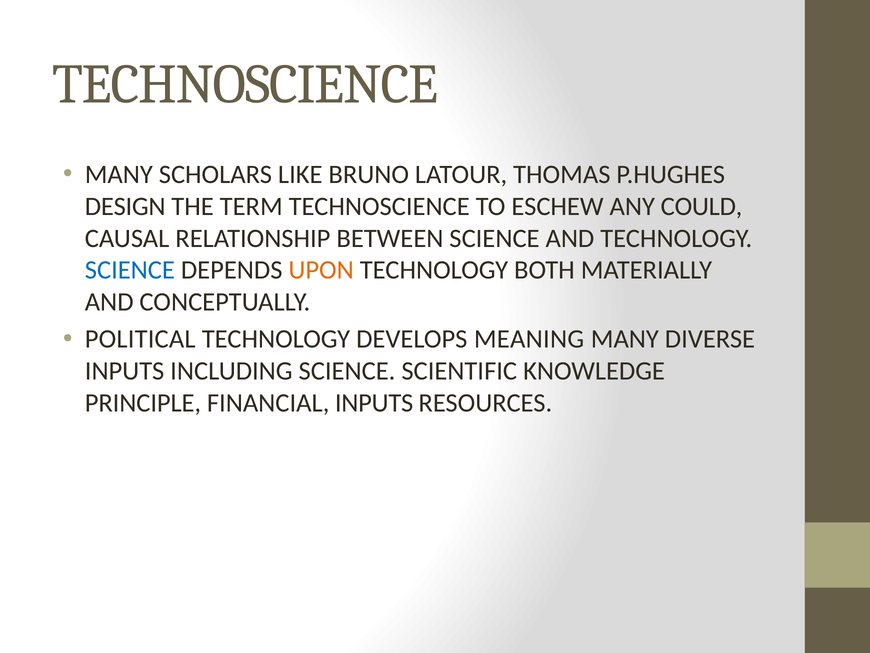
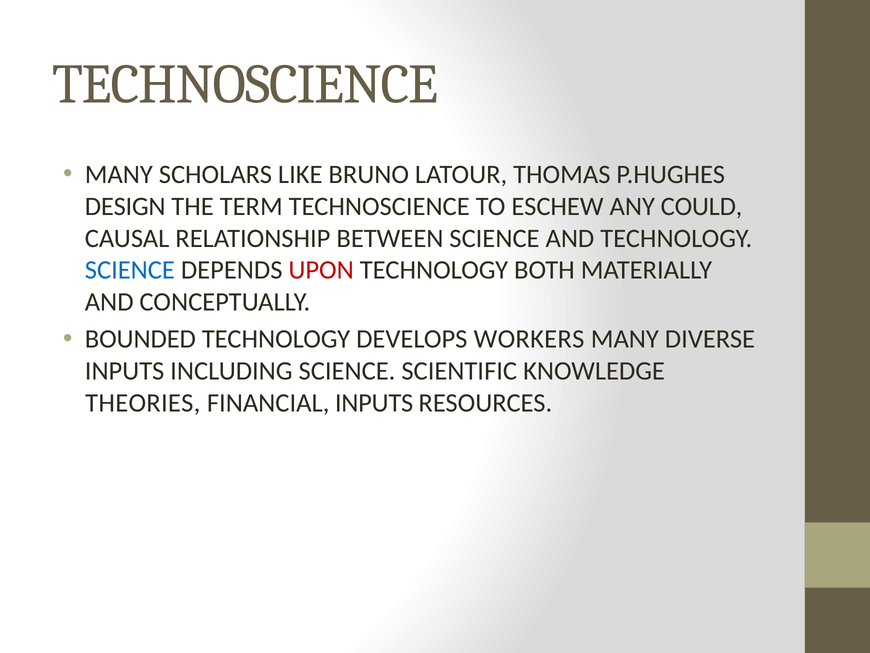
UPON colour: orange -> red
POLITICAL: POLITICAL -> BOUNDED
MEANING: MEANING -> WORKERS
PRINCIPLE: PRINCIPLE -> THEORIES
